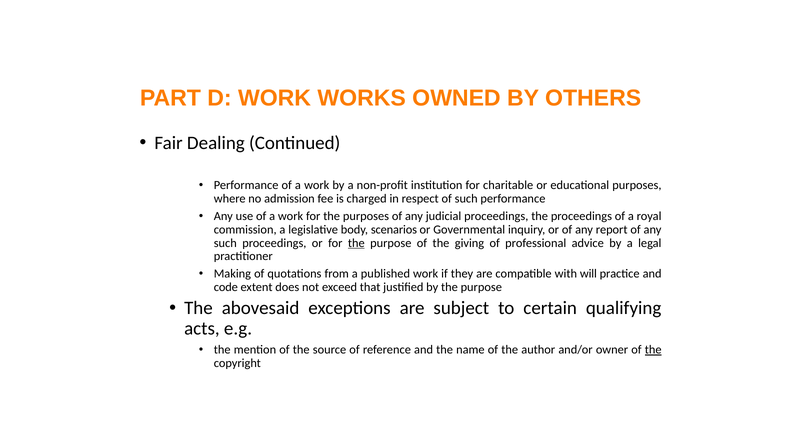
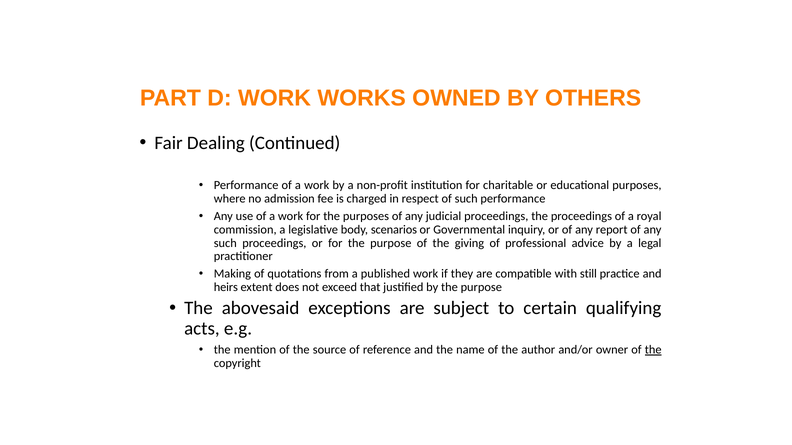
the at (356, 243) underline: present -> none
will: will -> still
code: code -> heirs
